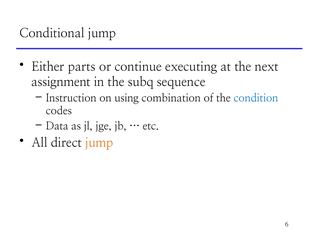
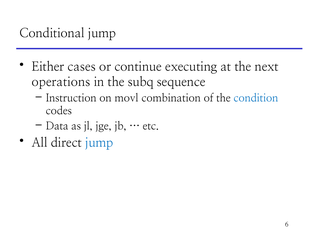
parts: parts -> cases
assignment: assignment -> operations
using: using -> movl
jump at (99, 143) colour: orange -> blue
